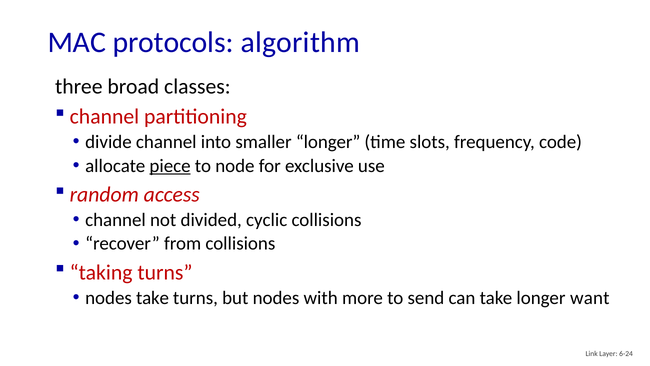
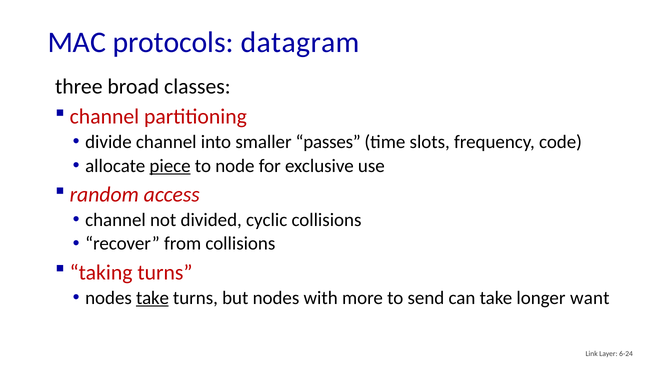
algorithm: algorithm -> datagram
smaller longer: longer -> passes
take at (153, 297) underline: none -> present
